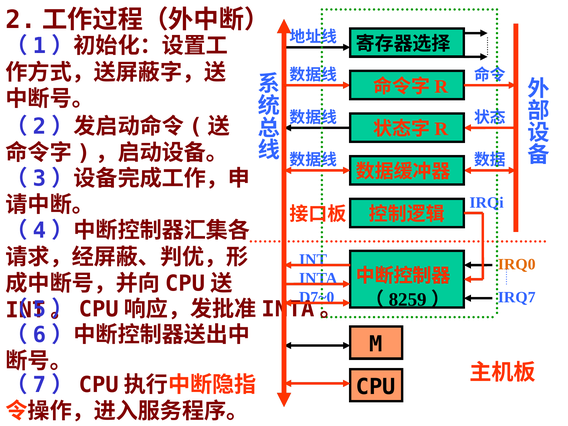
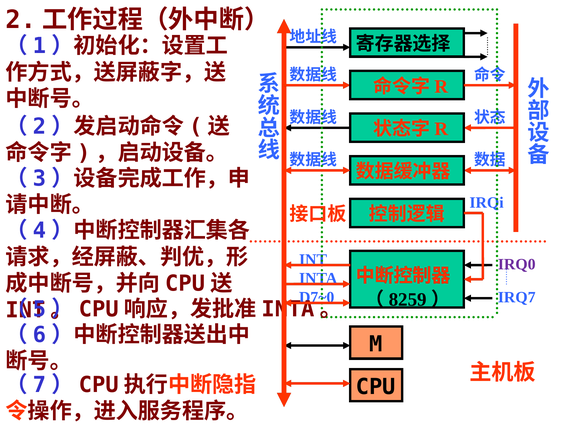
IRQ0 colour: orange -> purple
